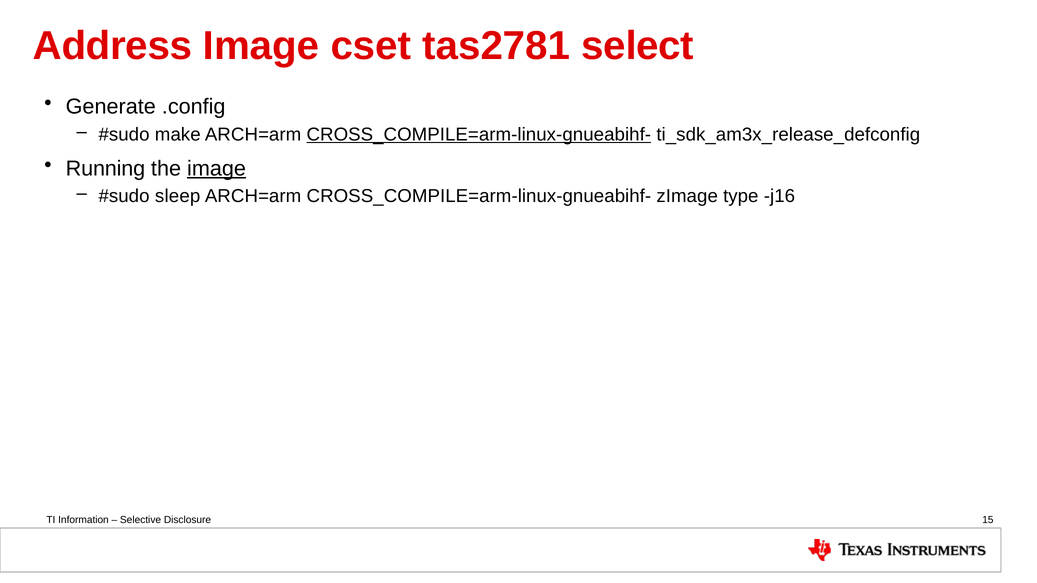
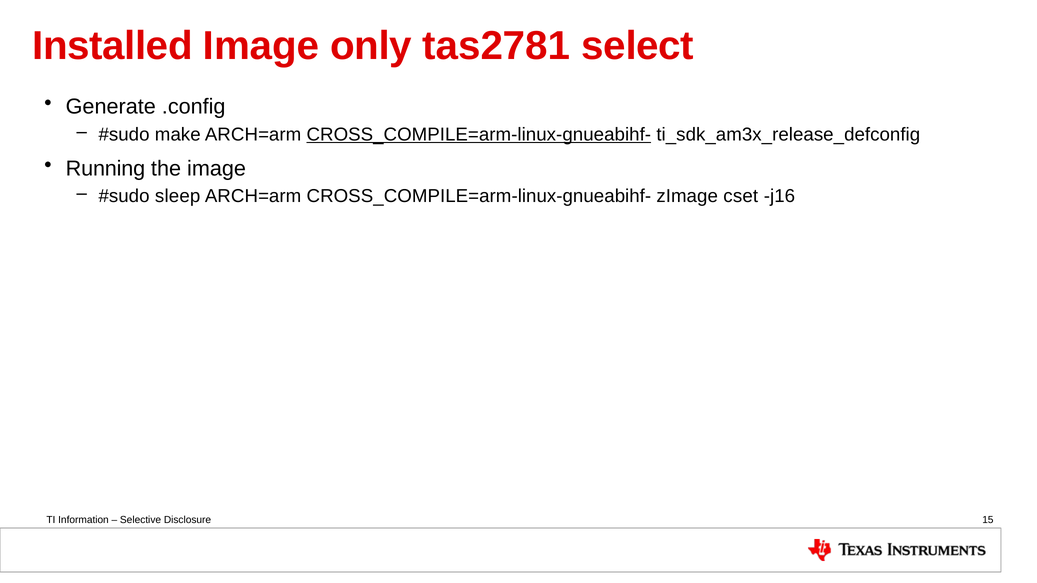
Address: Address -> Installed
cset: cset -> only
image at (217, 169) underline: present -> none
type: type -> cset
